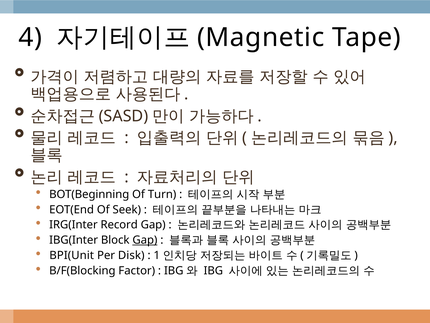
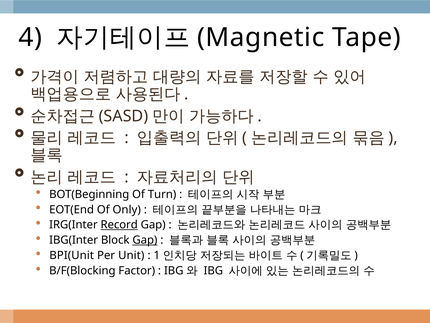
Seek: Seek -> Only
Record underline: none -> present
Disk: Disk -> Unit
